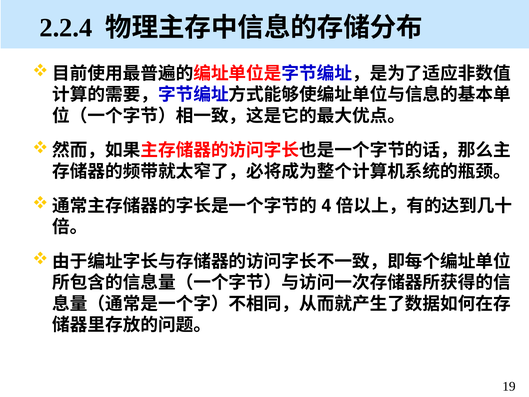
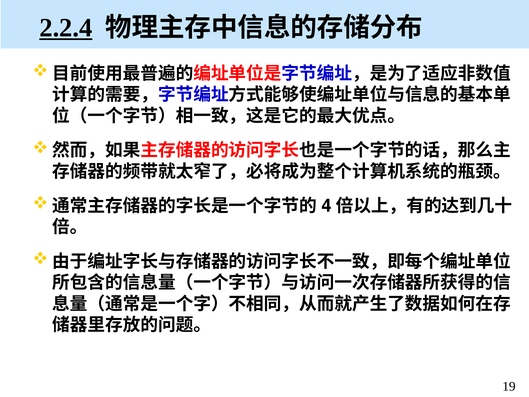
2.2.4 underline: none -> present
